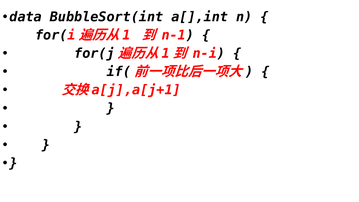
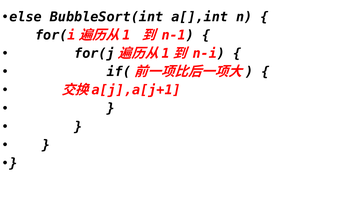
data: data -> else
